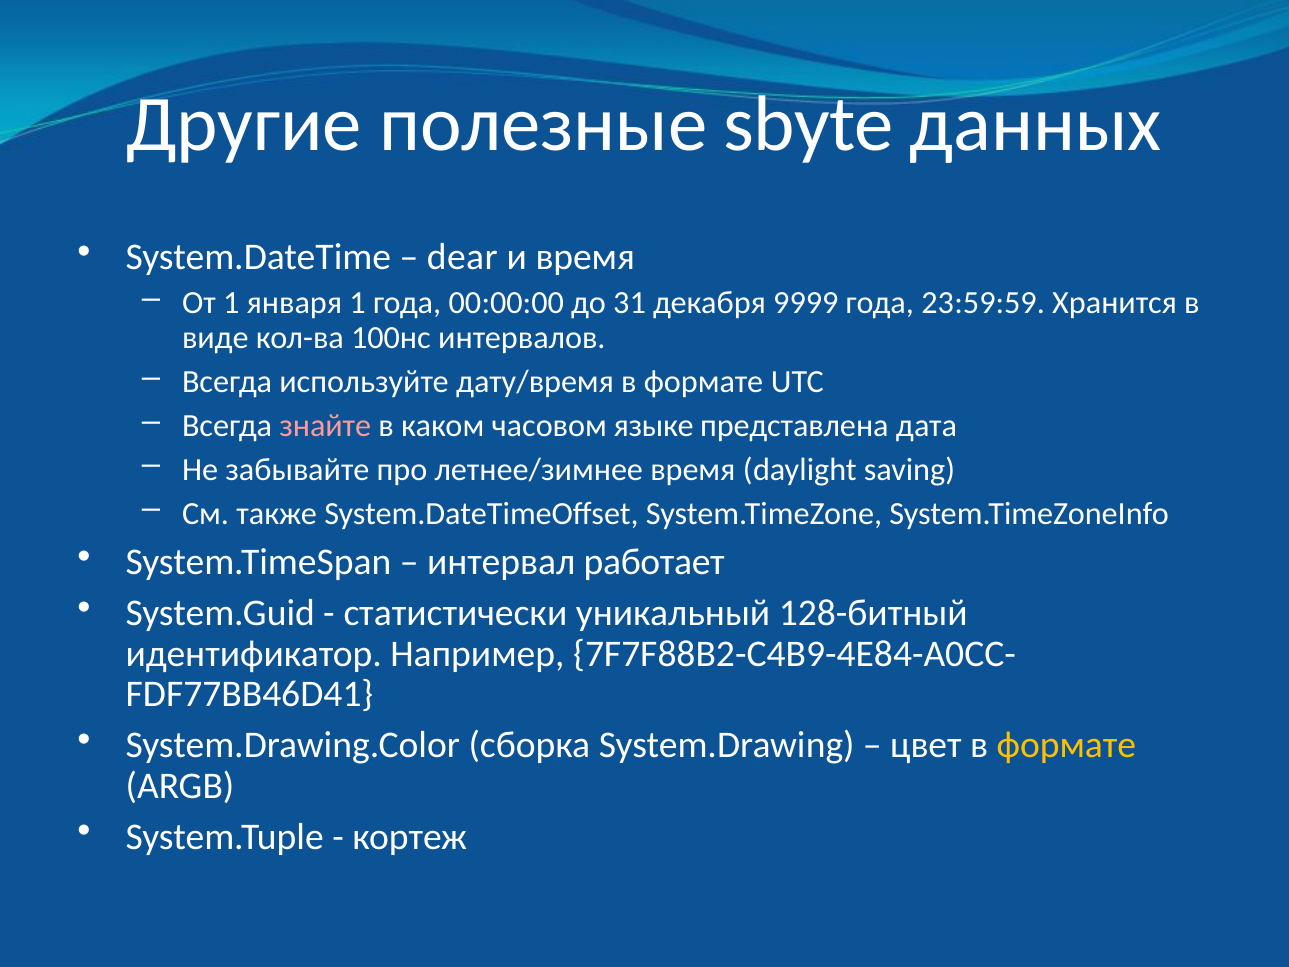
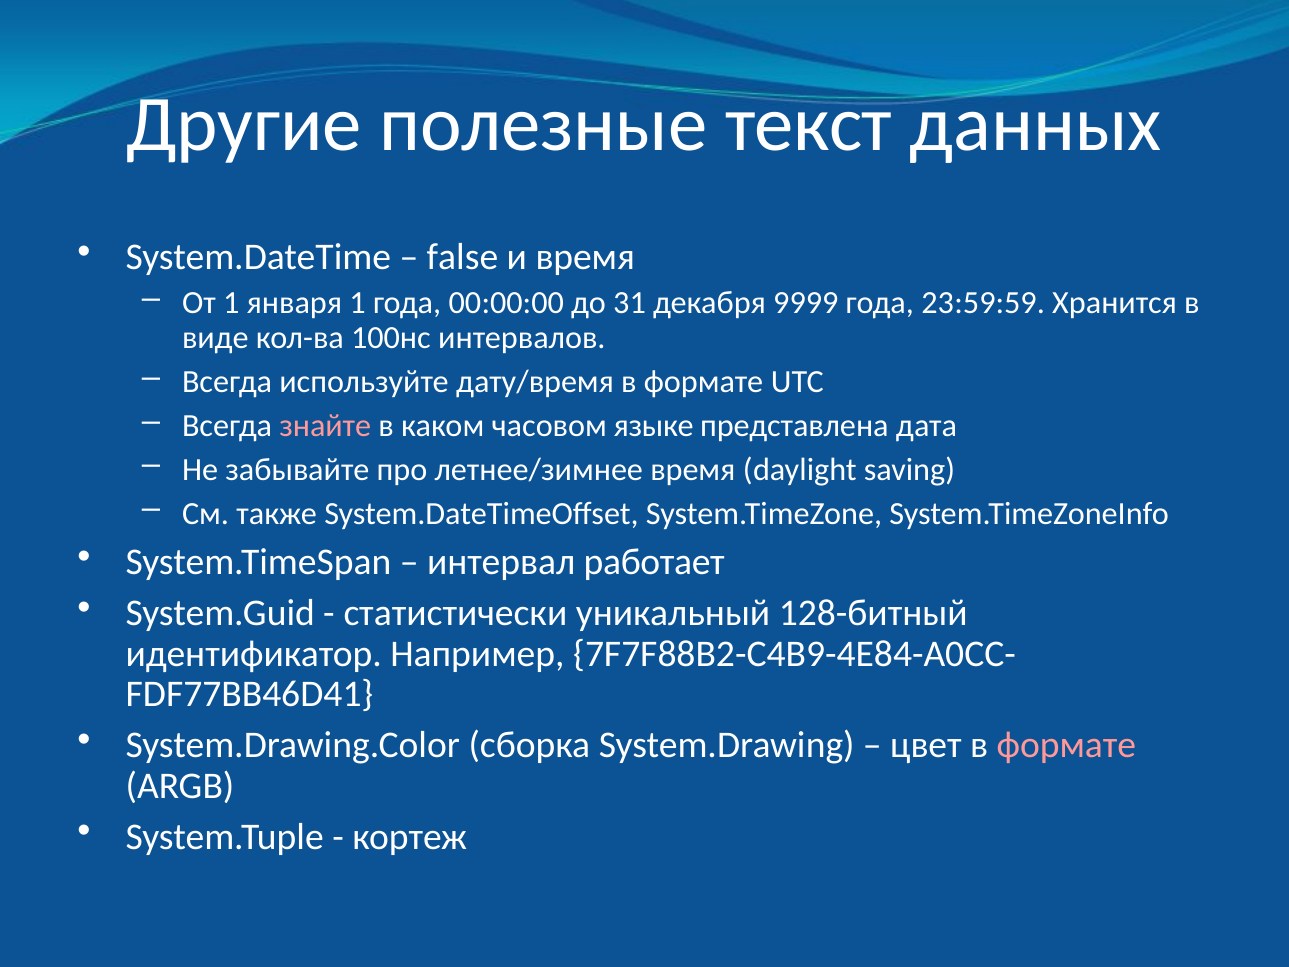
sbyte: sbyte -> текст
dear: dear -> false
формате at (1066, 745) colour: yellow -> pink
